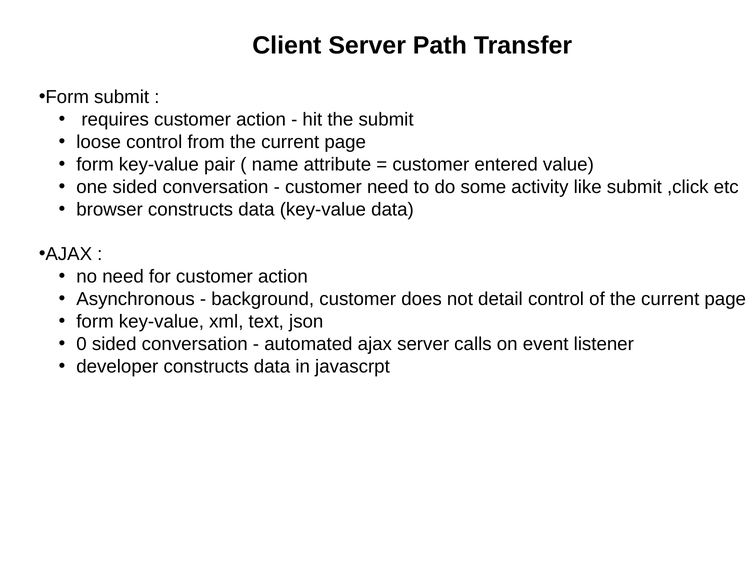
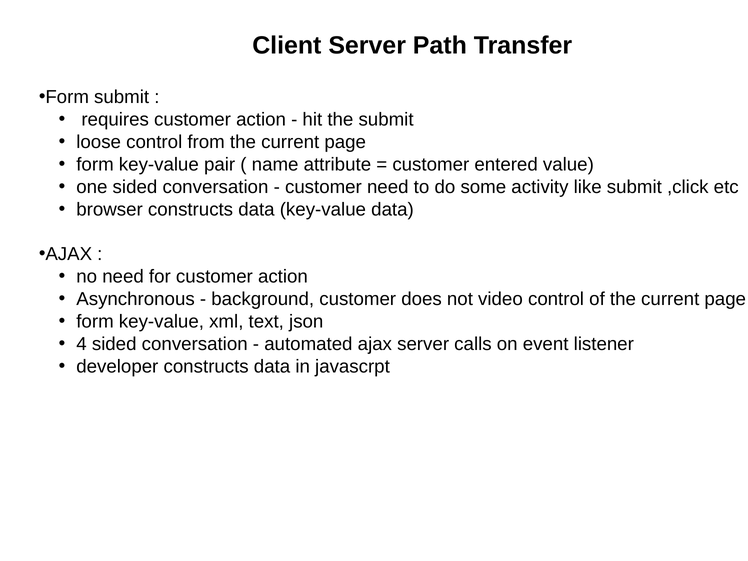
detail: detail -> video
0: 0 -> 4
